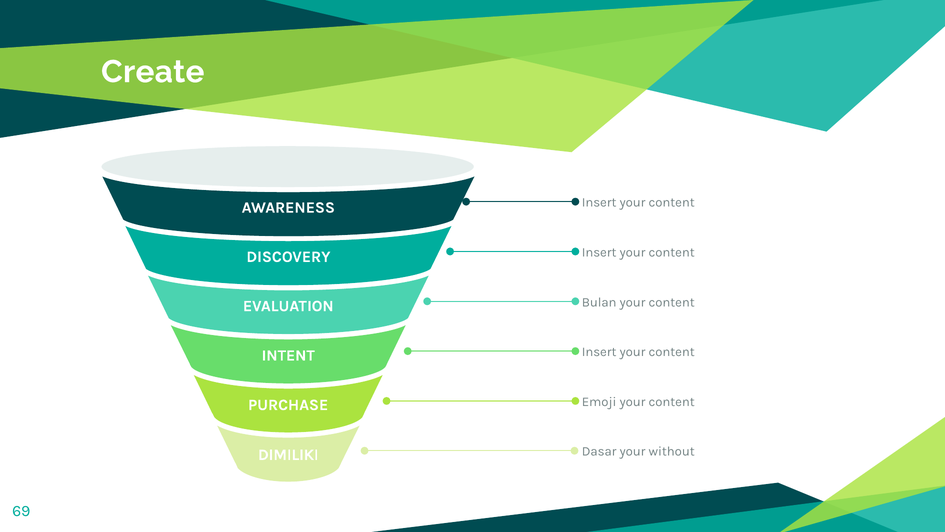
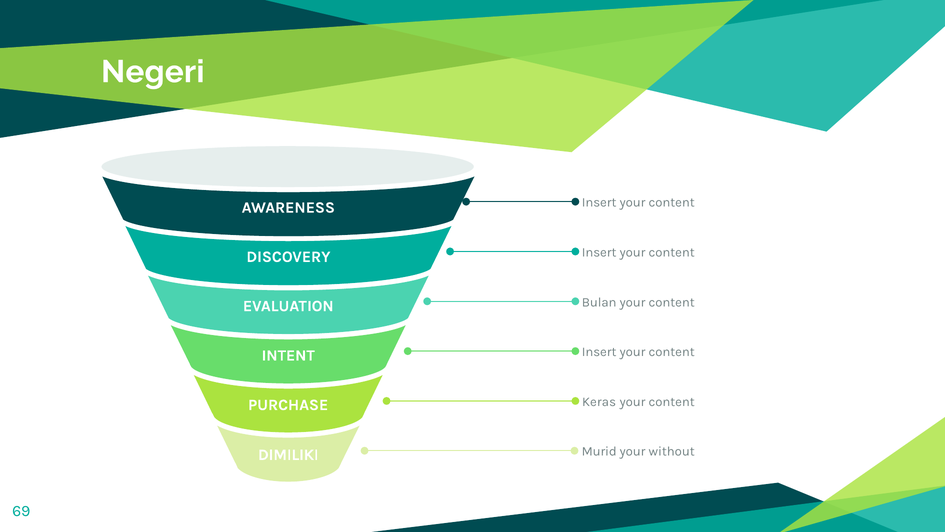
Create: Create -> Negeri
Emoji: Emoji -> Keras
Dasar: Dasar -> Murid
